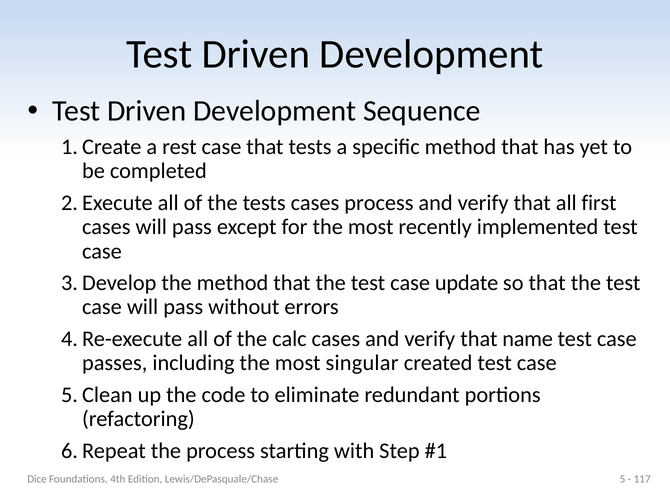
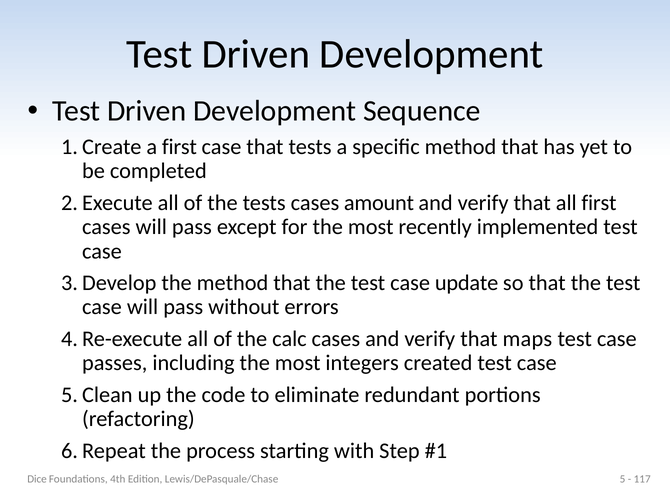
a rest: rest -> first
cases process: process -> amount
name: name -> maps
singular: singular -> integers
